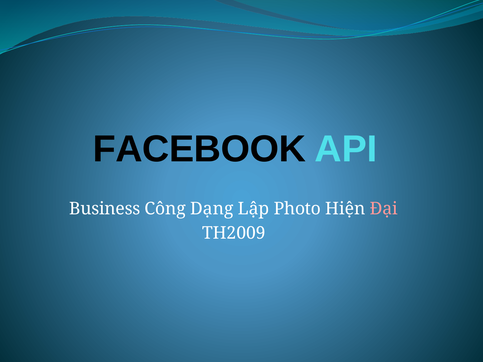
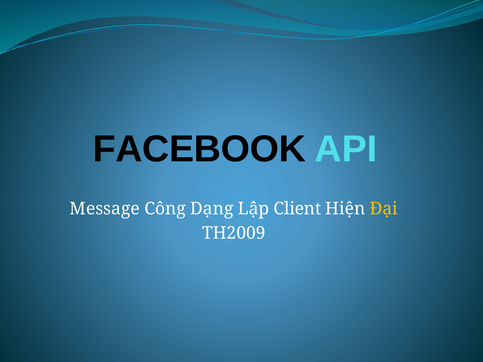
Business: Business -> Message
Photo: Photo -> Client
Đại colour: pink -> yellow
